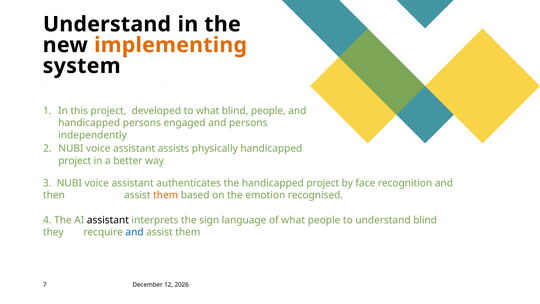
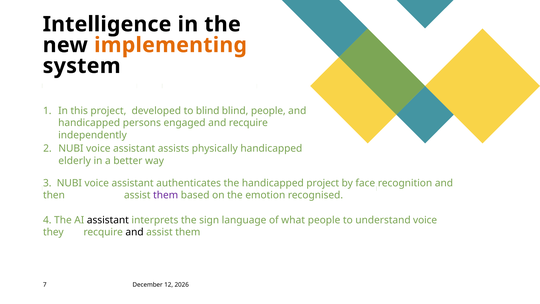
Understand at (107, 24): Understand -> Intelligence
to what: what -> blind
and persons: persons -> recquire
project at (75, 161): project -> elderly
them at (166, 195) colour: orange -> purple
understand blind: blind -> voice
and at (135, 232) colour: blue -> black
